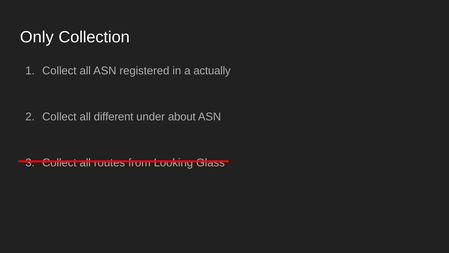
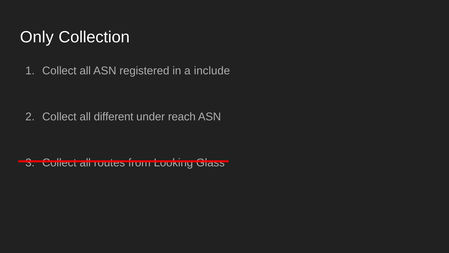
actually: actually -> include
about: about -> reach
